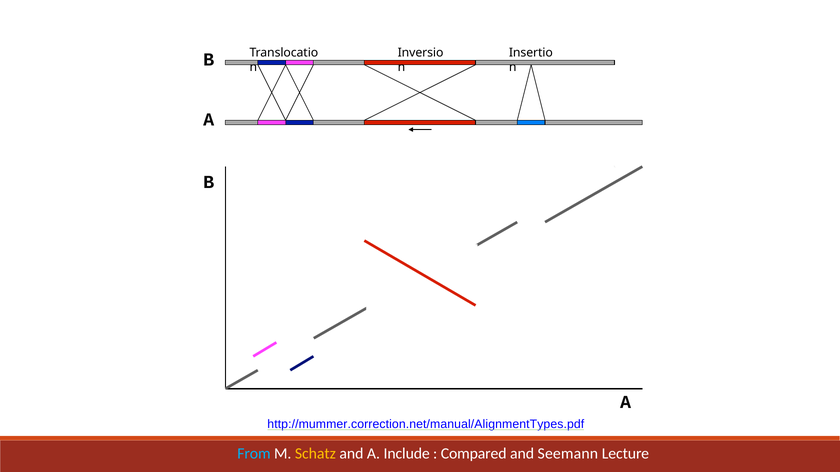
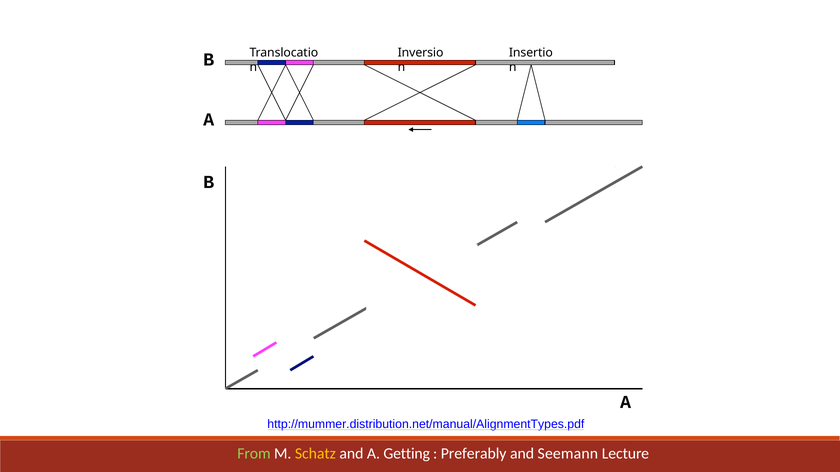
http://mummer.correction.net/manual/AlignmentTypes.pdf: http://mummer.correction.net/manual/AlignmentTypes.pdf -> http://mummer.distribution.net/manual/AlignmentTypes.pdf
From colour: light blue -> light green
Include: Include -> Getting
Compared: Compared -> Preferably
